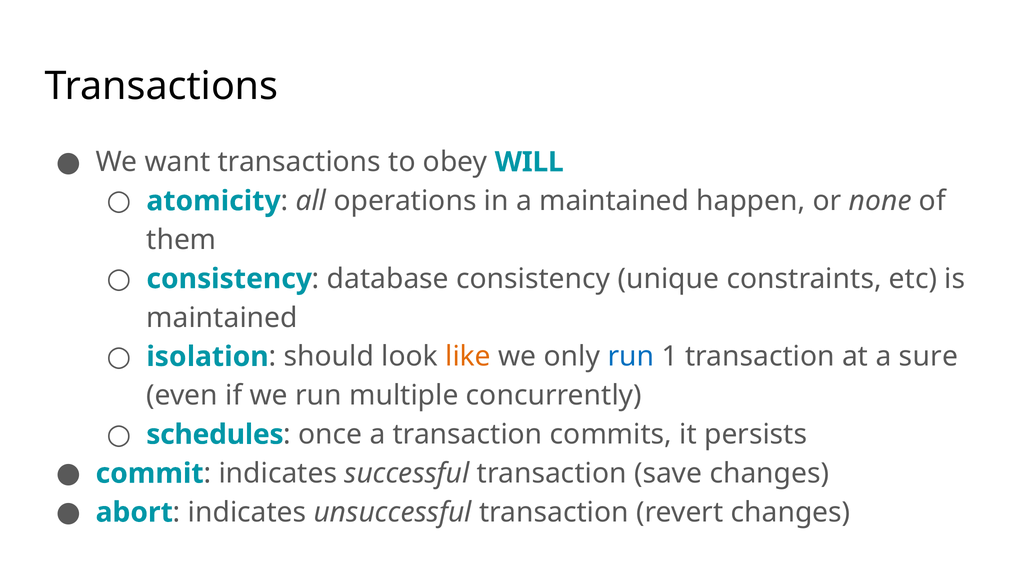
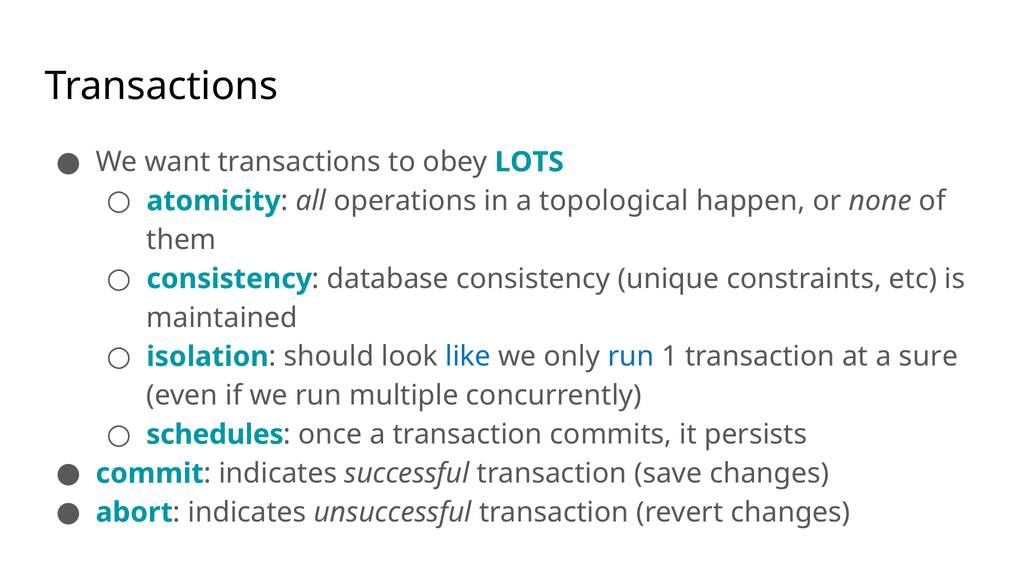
WILL: WILL -> LOTS
a maintained: maintained -> topological
like colour: orange -> blue
